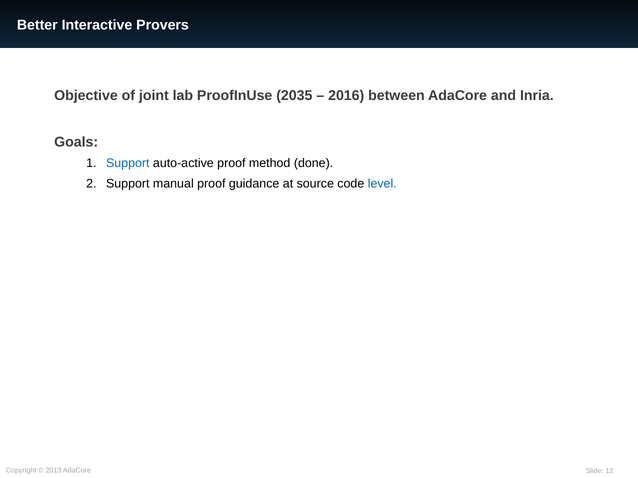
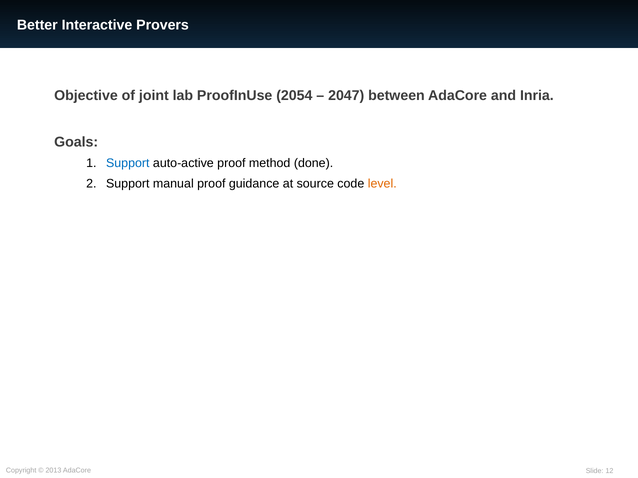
2035: 2035 -> 2054
2016: 2016 -> 2047
level colour: blue -> orange
